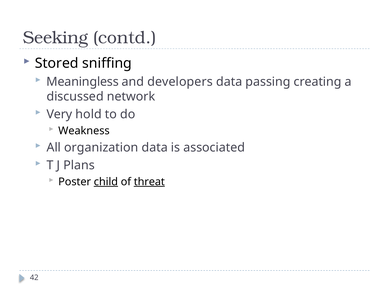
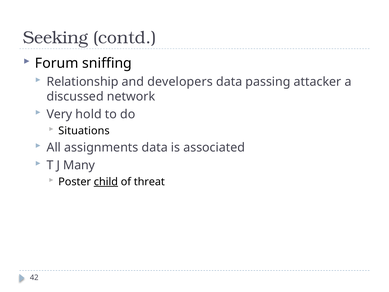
Stored: Stored -> Forum
Meaningless: Meaningless -> Relationship
creating: creating -> attacker
Weakness: Weakness -> Situations
organization: organization -> assignments
Plans: Plans -> Many
threat underline: present -> none
